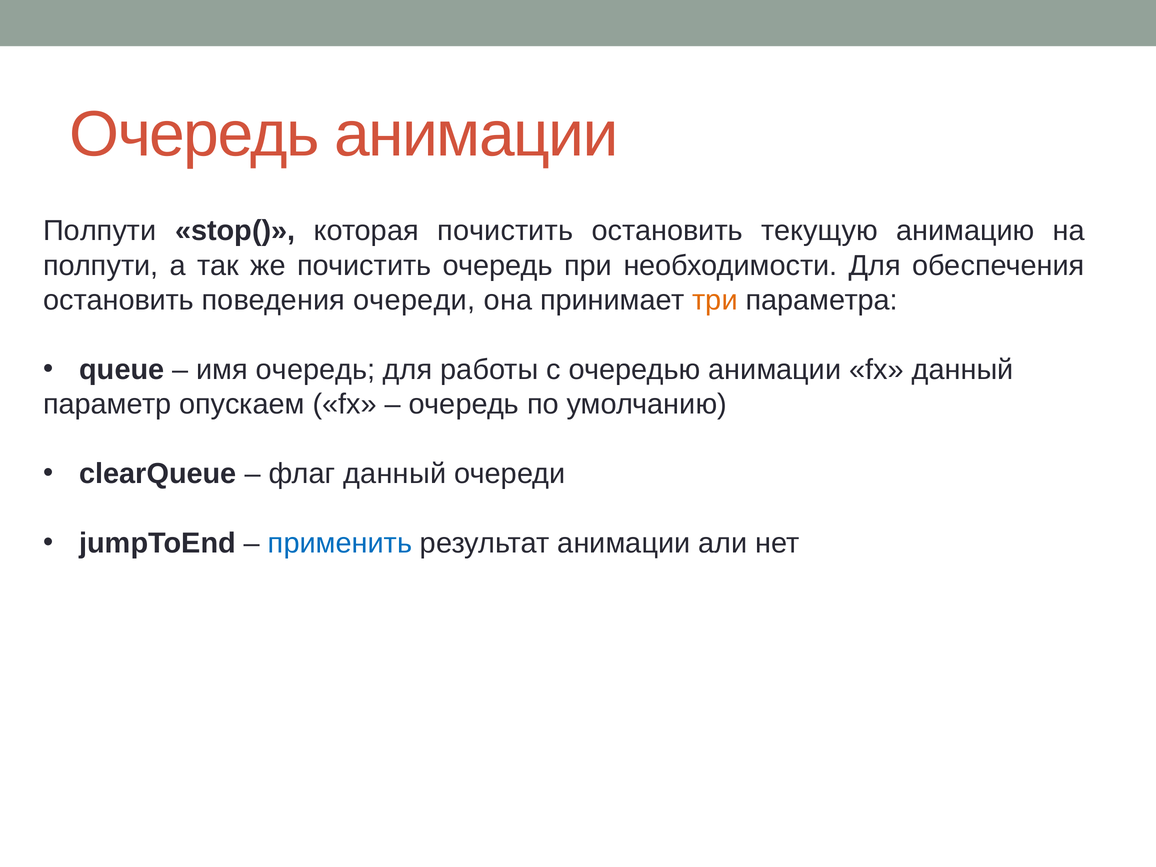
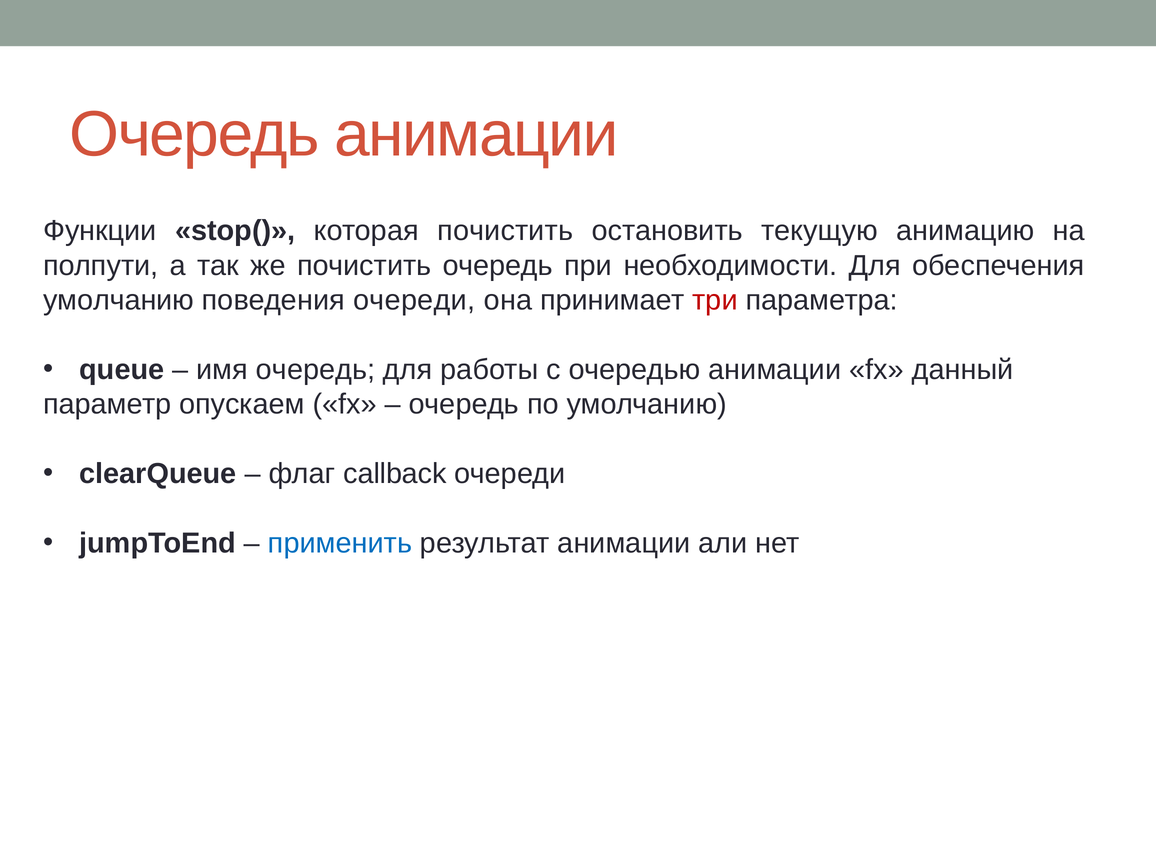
Полпути at (100, 231): Полпути -> Функции
остановить at (119, 300): остановить -> умолчанию
три colour: orange -> red
флаг данный: данный -> callback
